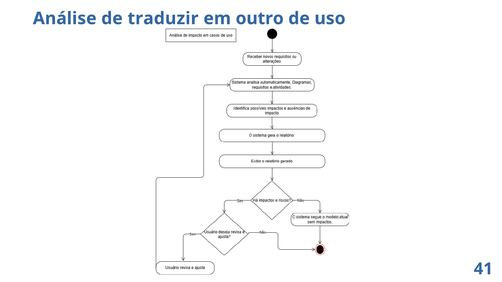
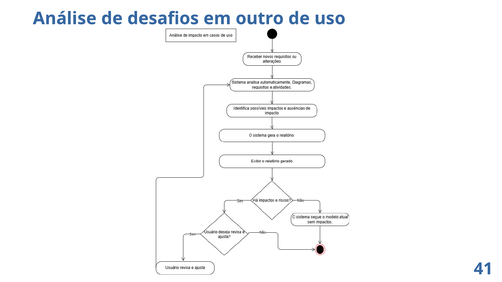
traduzir: traduzir -> desafios
